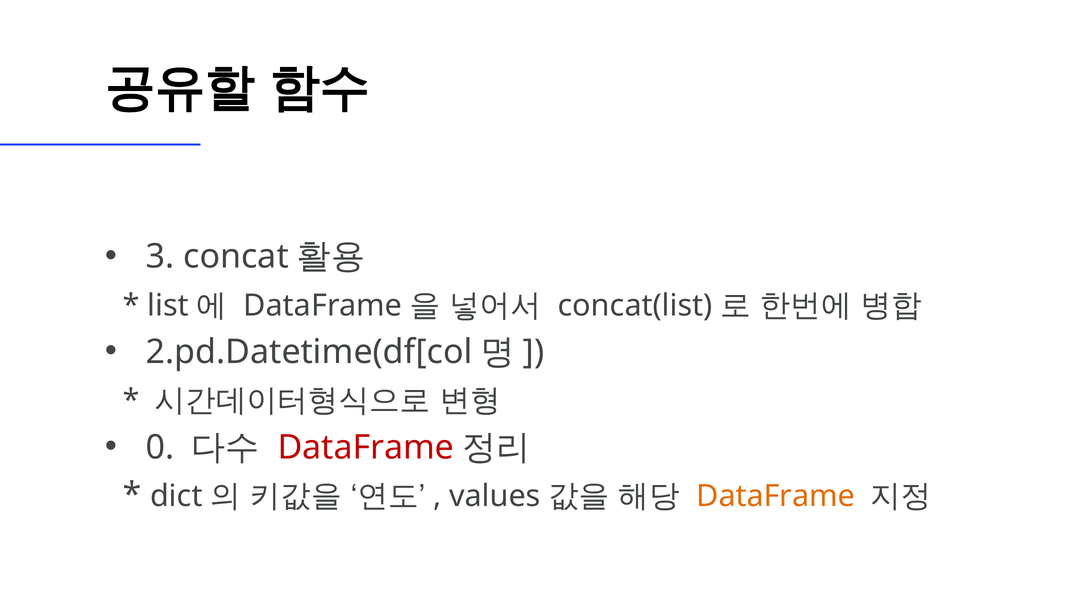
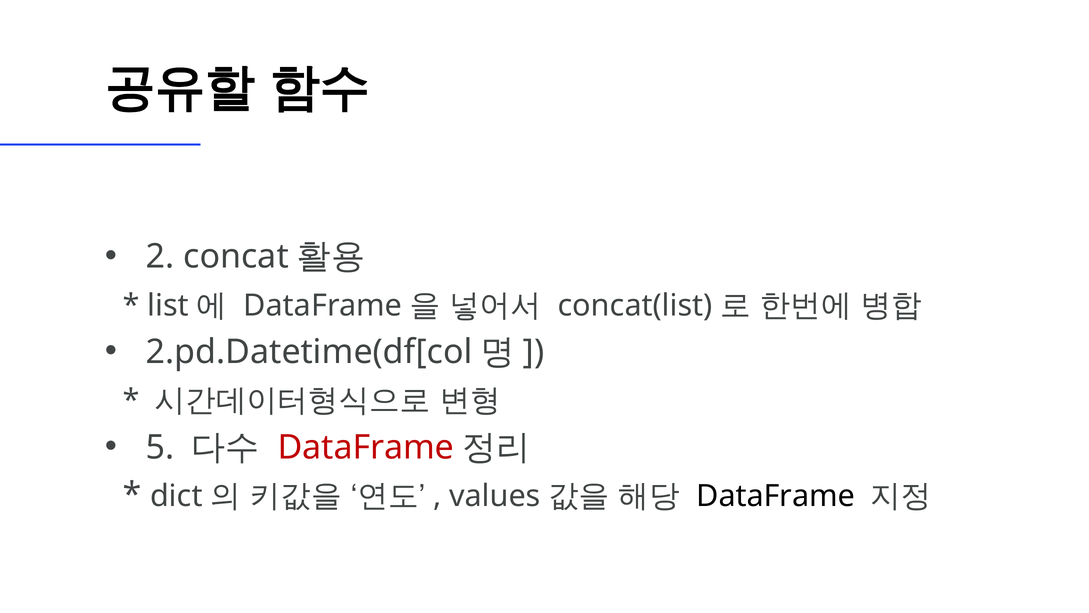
3: 3 -> 2
0: 0 -> 5
DataFrame at (776, 496) colour: orange -> black
